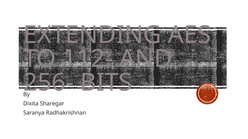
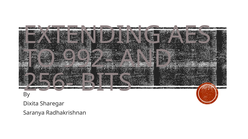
112-: 112- -> 992-
